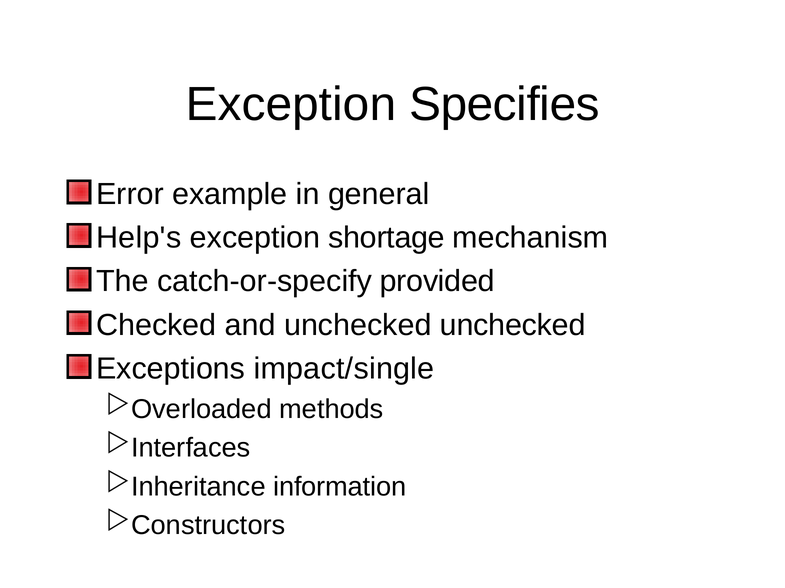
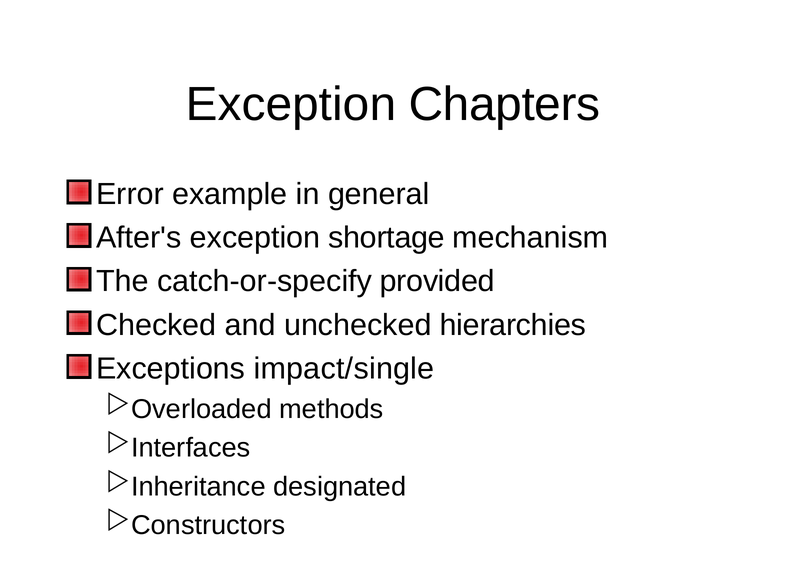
Specifies: Specifies -> Chapters
Help's: Help's -> After's
unchecked unchecked: unchecked -> hierarchies
information: information -> designated
